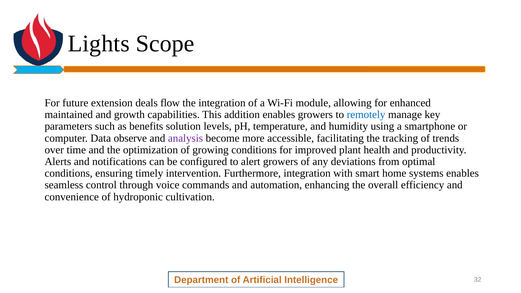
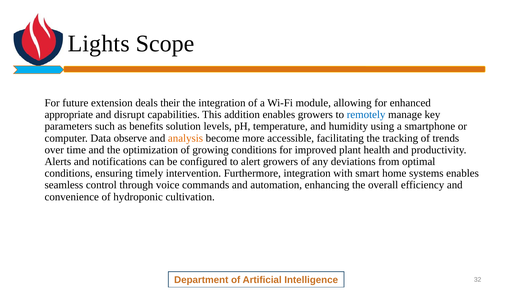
flow: flow -> their
maintained: maintained -> appropriate
growth: growth -> disrupt
analysis colour: purple -> orange
